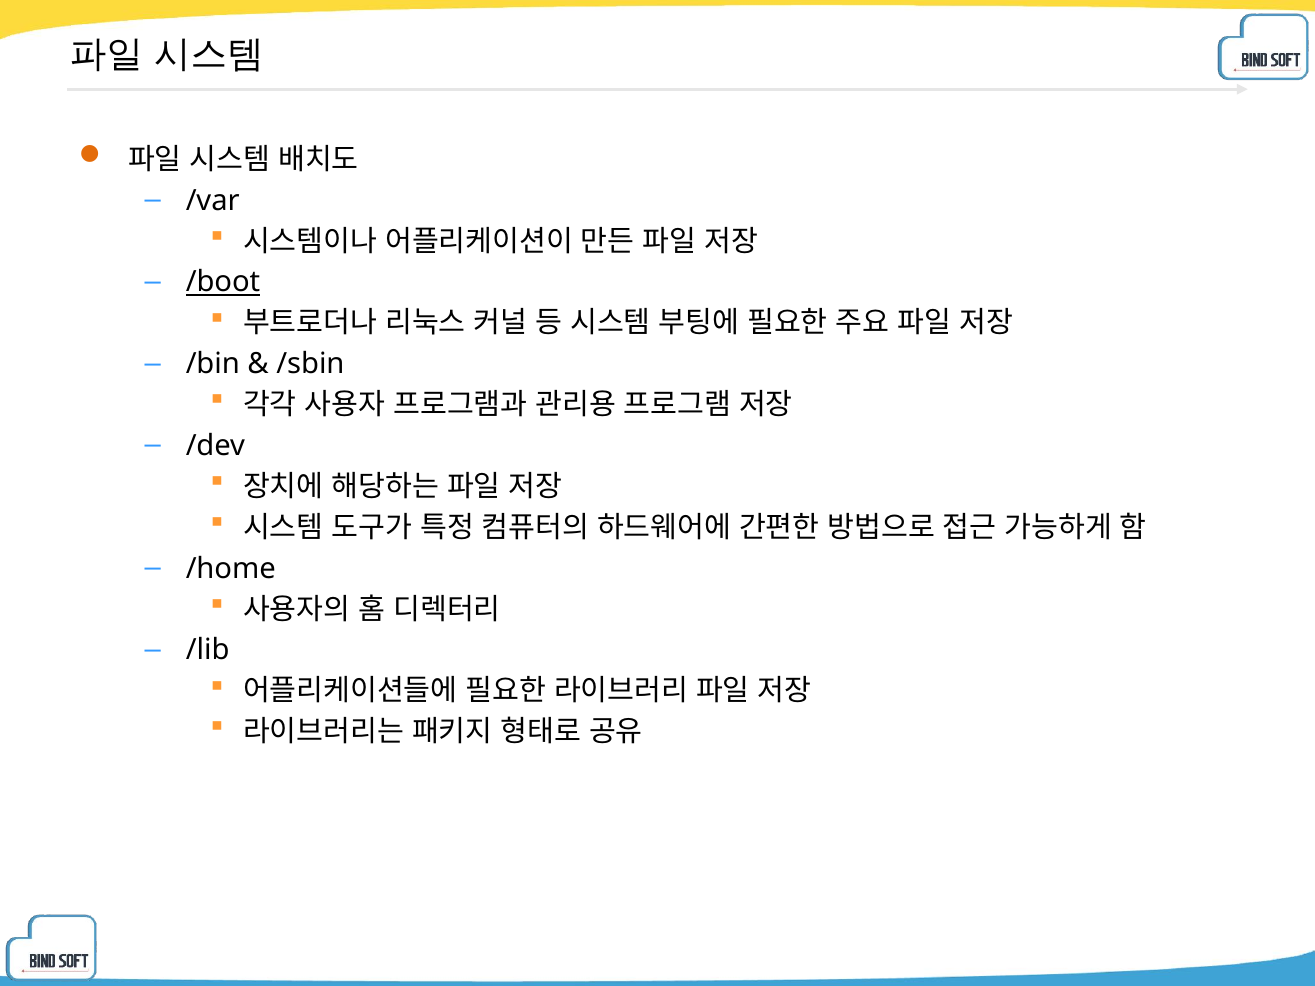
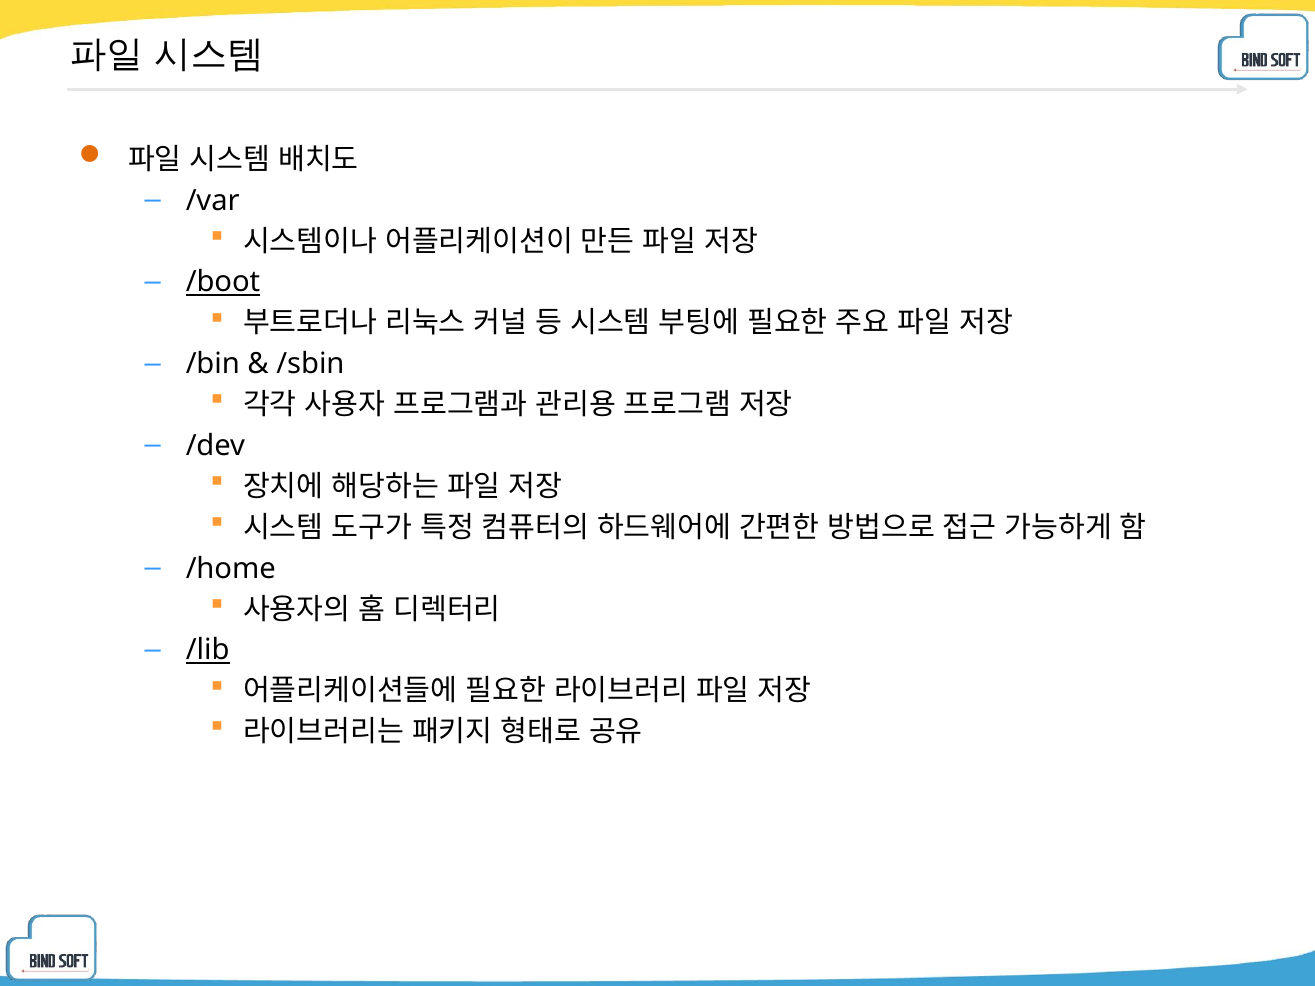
/lib underline: none -> present
